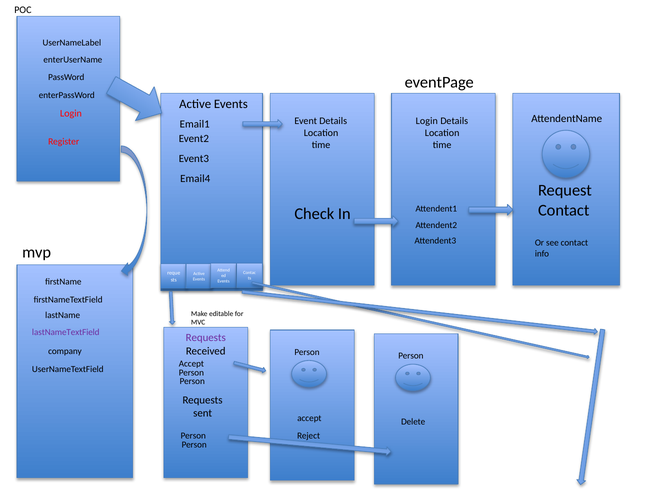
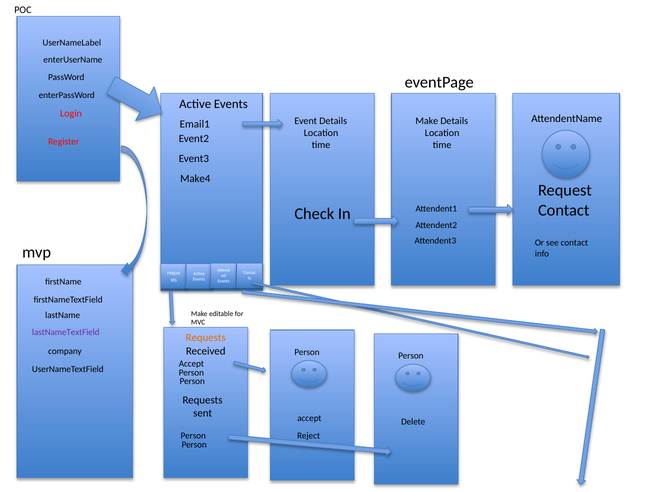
Login at (427, 121): Login -> Make
Email4: Email4 -> Make4
Requests at (206, 338) colour: purple -> orange
